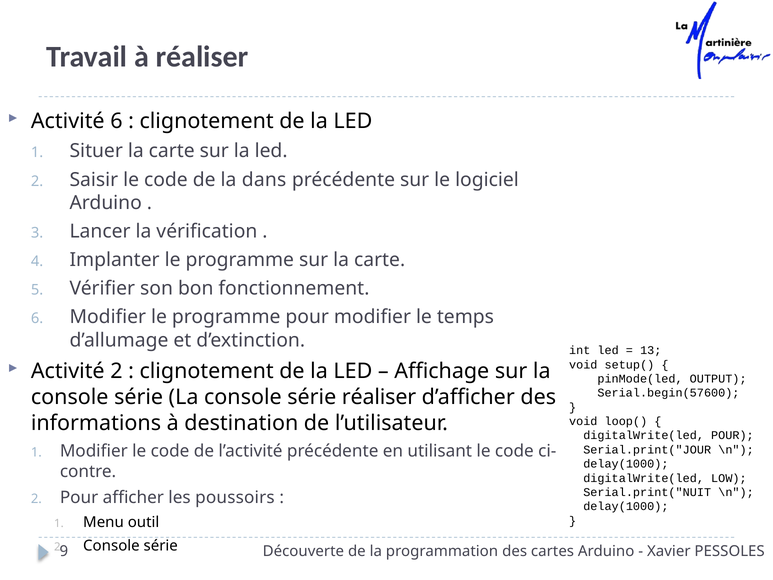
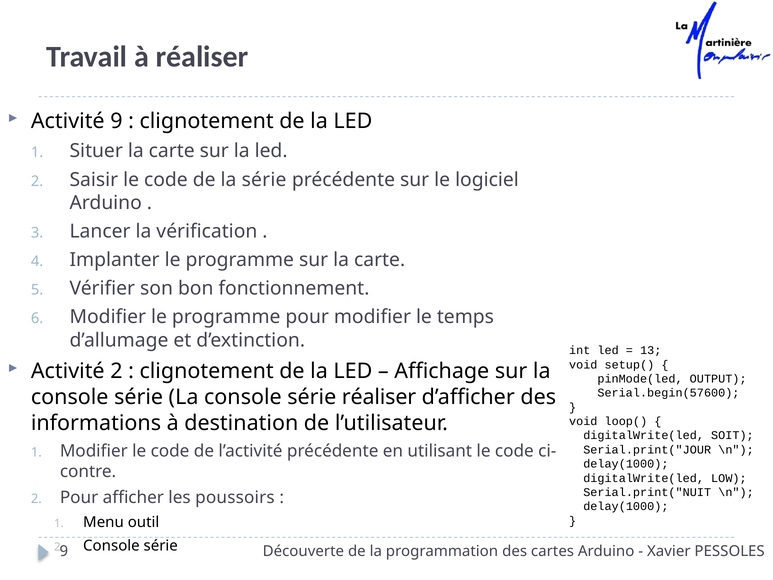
Activité 6: 6 -> 9
la dans: dans -> série
digitalWrite(led POUR: POUR -> SOIT
